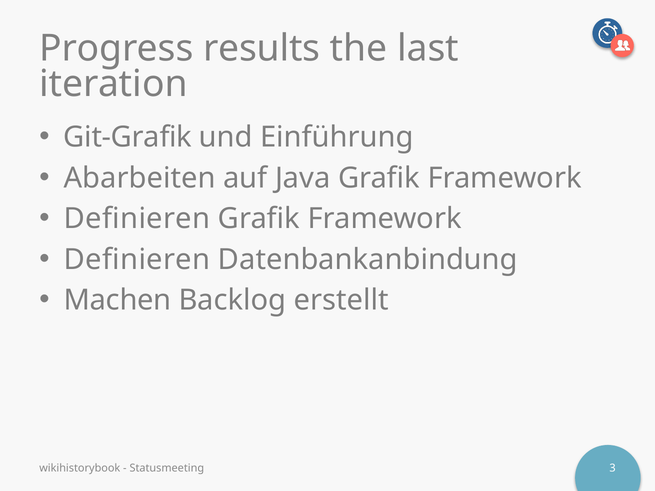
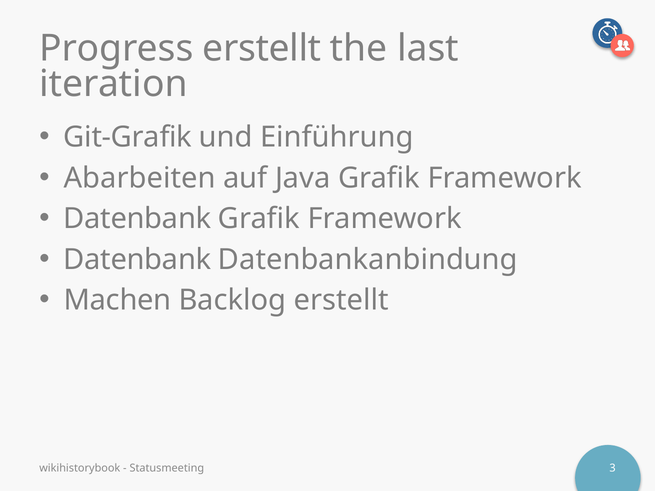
Progress results: results -> erstellt
Definieren at (137, 219): Definieren -> Datenbank
Definieren at (137, 260): Definieren -> Datenbank
